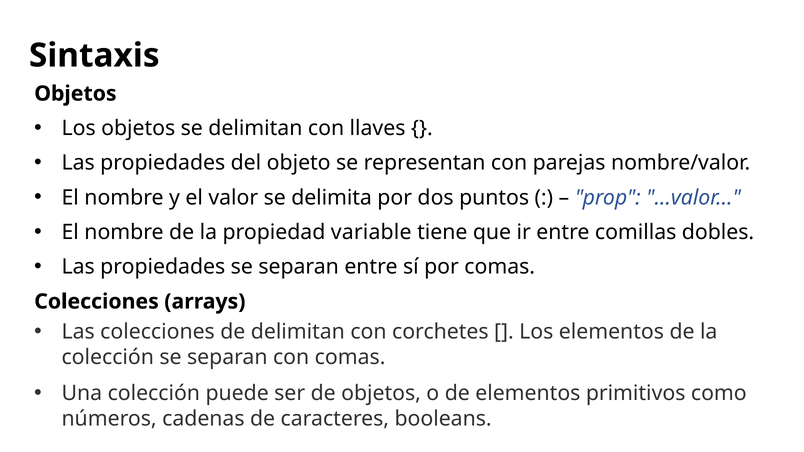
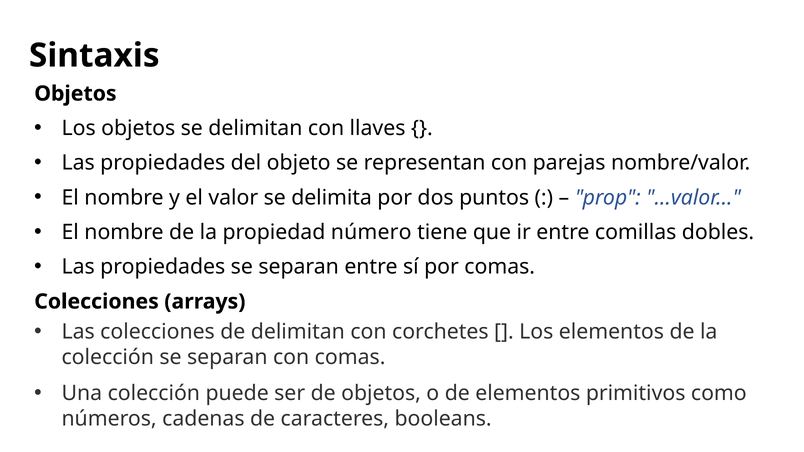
variable: variable -> número
